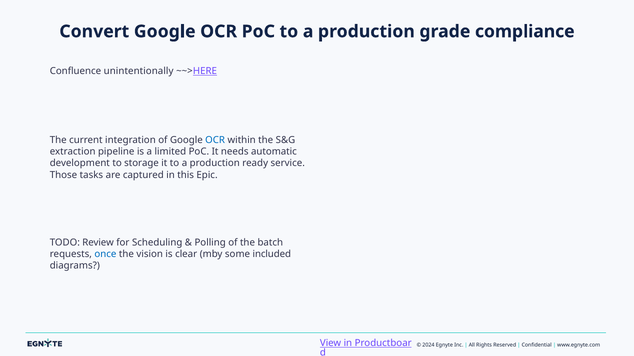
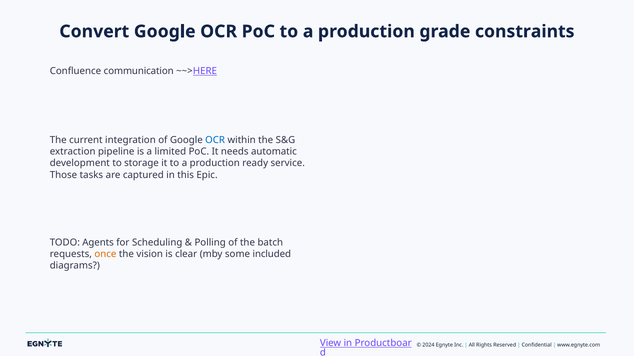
compliance: compliance -> constraints
unintentionally: unintentionally -> communication
Review: Review -> Agents
once colour: blue -> orange
